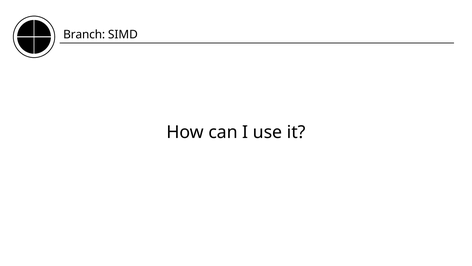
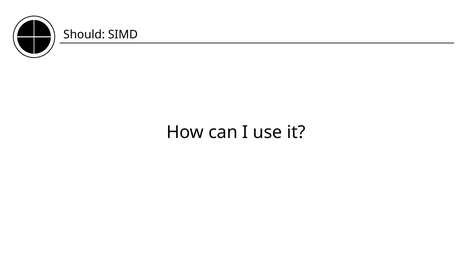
Branch: Branch -> Should
